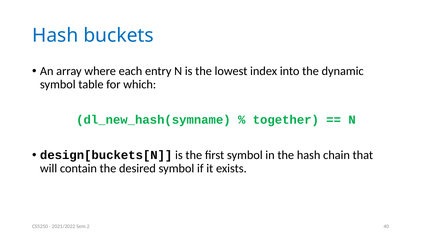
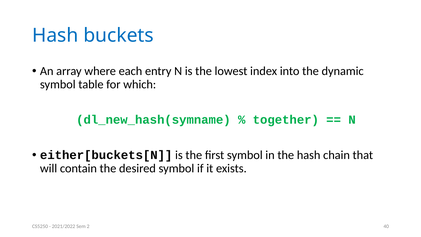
design[buckets[N: design[buckets[N -> either[buckets[N
